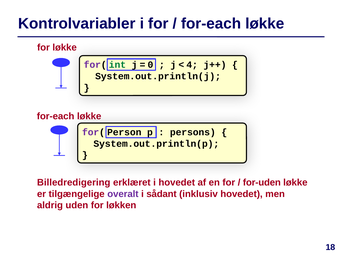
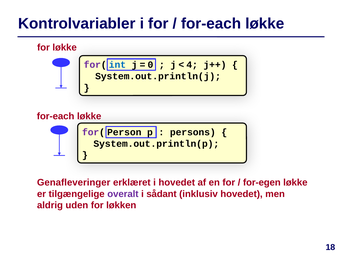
int colour: green -> blue
Billedredigering: Billedredigering -> Genafleveringer
for-uden: for-uden -> for-egen
